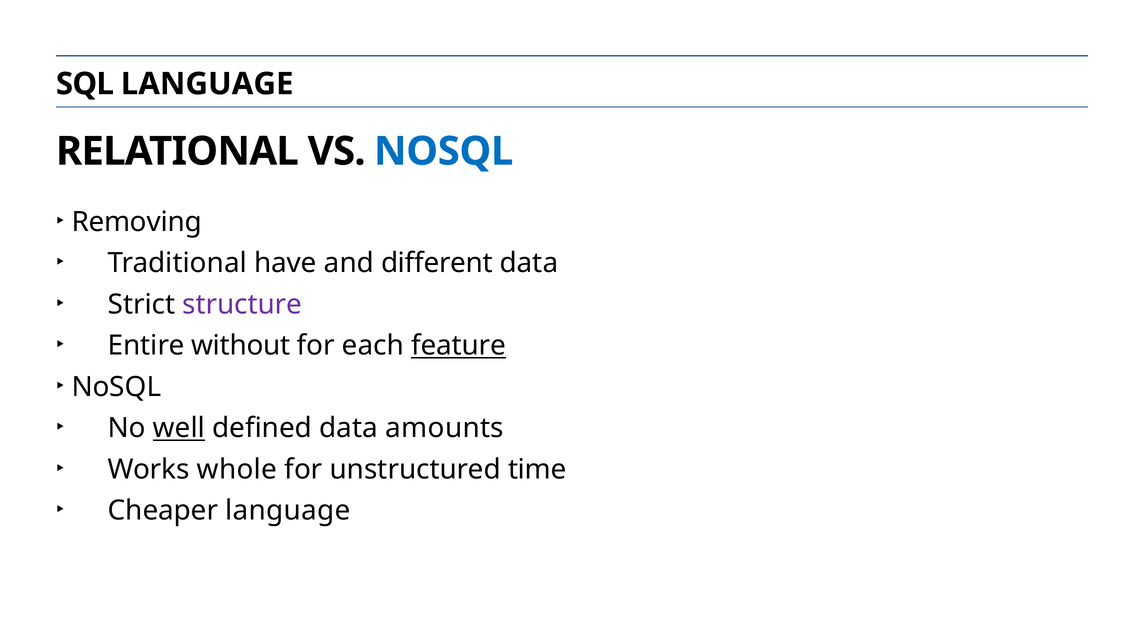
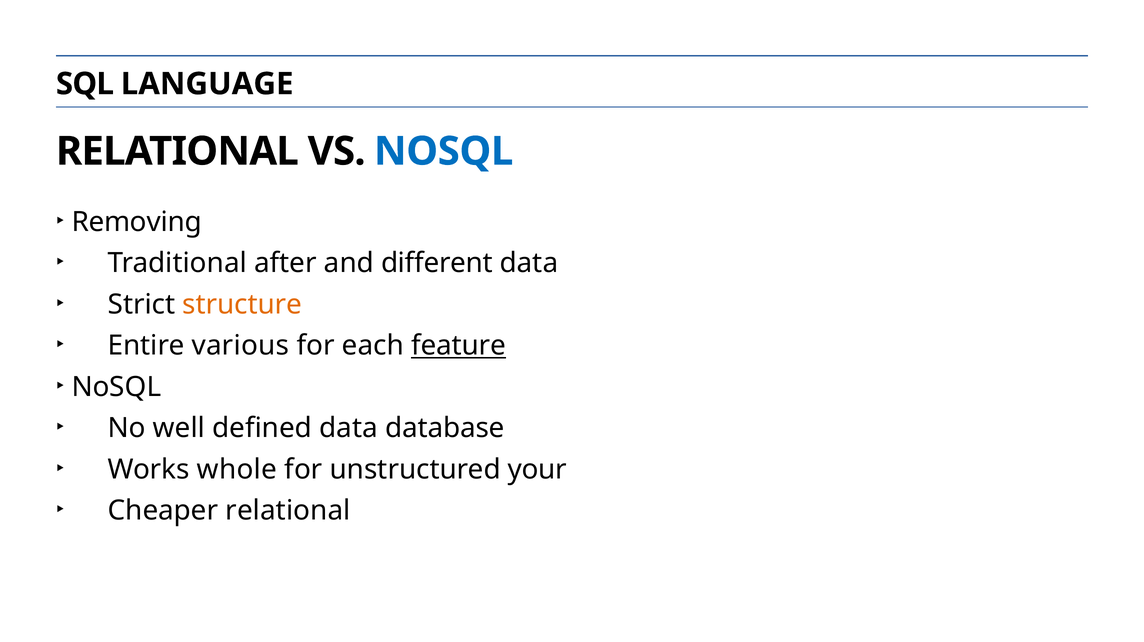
have: have -> after
structure colour: purple -> orange
without: without -> various
well underline: present -> none
amounts: amounts -> database
time: time -> your
Cheaper language: language -> relational
